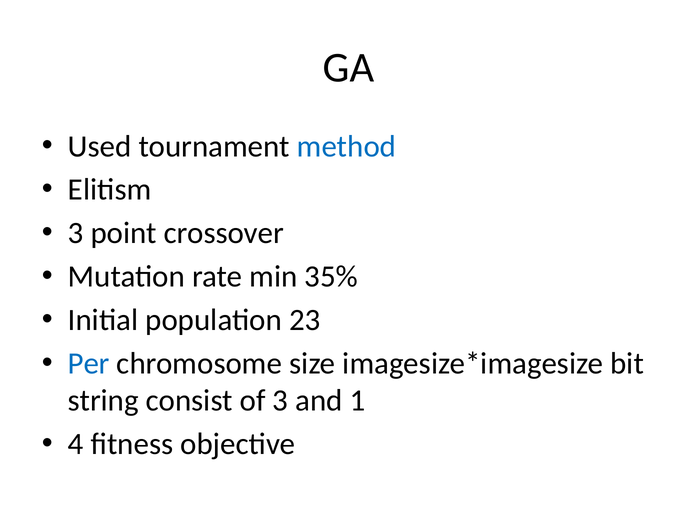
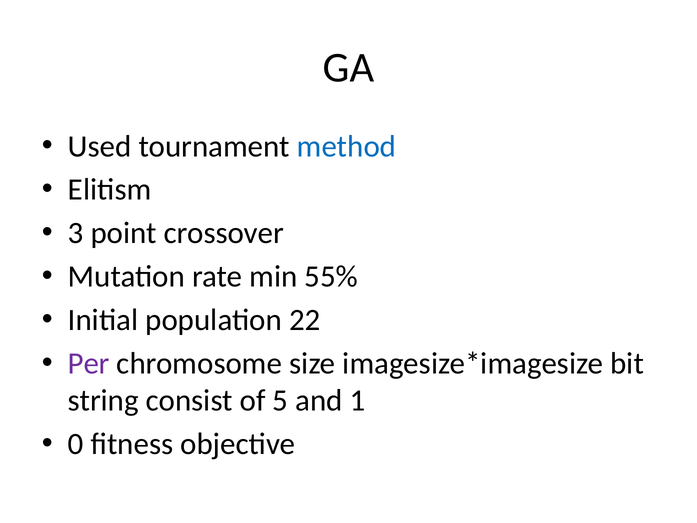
35%: 35% -> 55%
23: 23 -> 22
Per colour: blue -> purple
of 3: 3 -> 5
4: 4 -> 0
